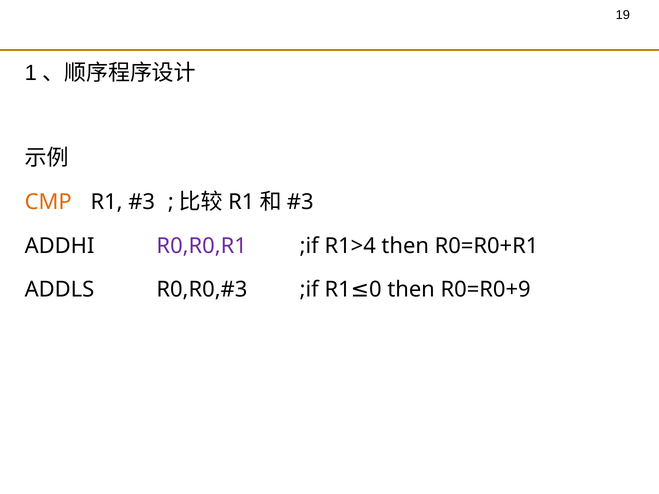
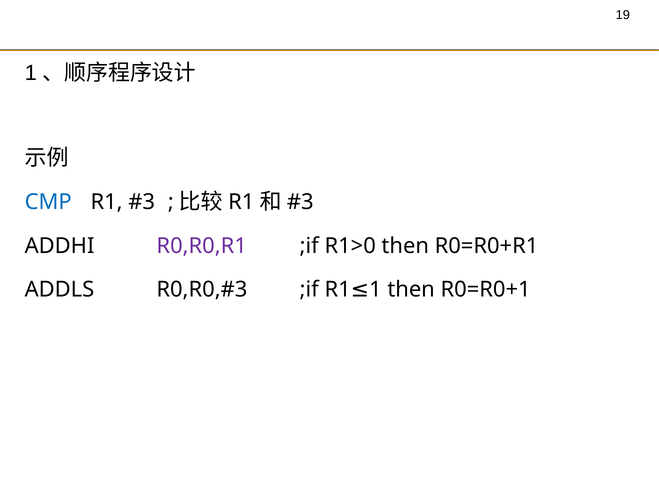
CMP colour: orange -> blue
R1>4: R1>4 -> R1>0
0: 0 -> 1
R0=R0+9: R0=R0+9 -> R0=R0+1
